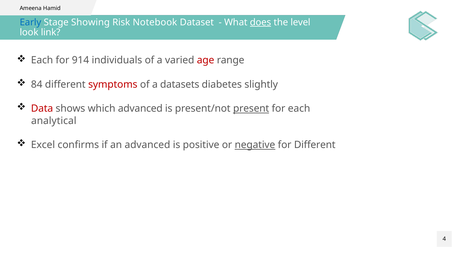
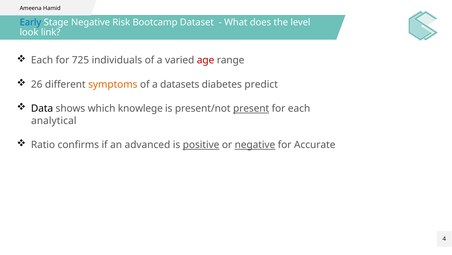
Stage Showing: Showing -> Negative
Notebook: Notebook -> Bootcamp
does underline: present -> none
914: 914 -> 725
84: 84 -> 26
symptoms colour: red -> orange
slightly: slightly -> predict
Data colour: red -> black
which advanced: advanced -> knowlege
Excel: Excel -> Ratio
positive underline: none -> present
for Different: Different -> Accurate
